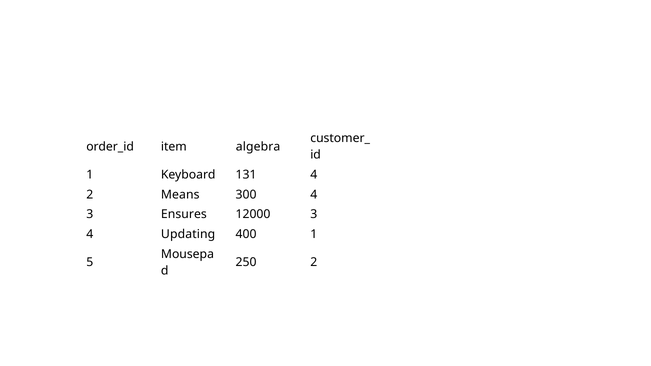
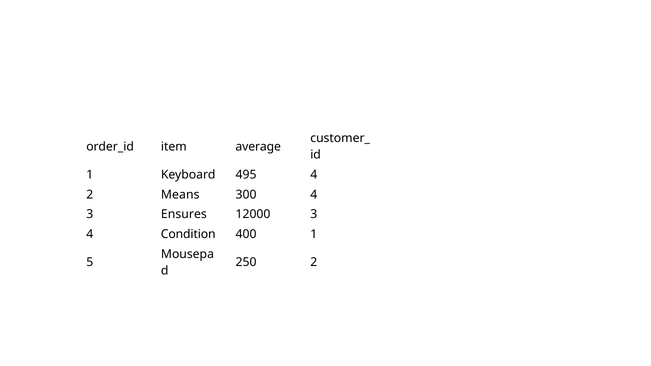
algebra: algebra -> average
131: 131 -> 495
Updating: Updating -> Condition
